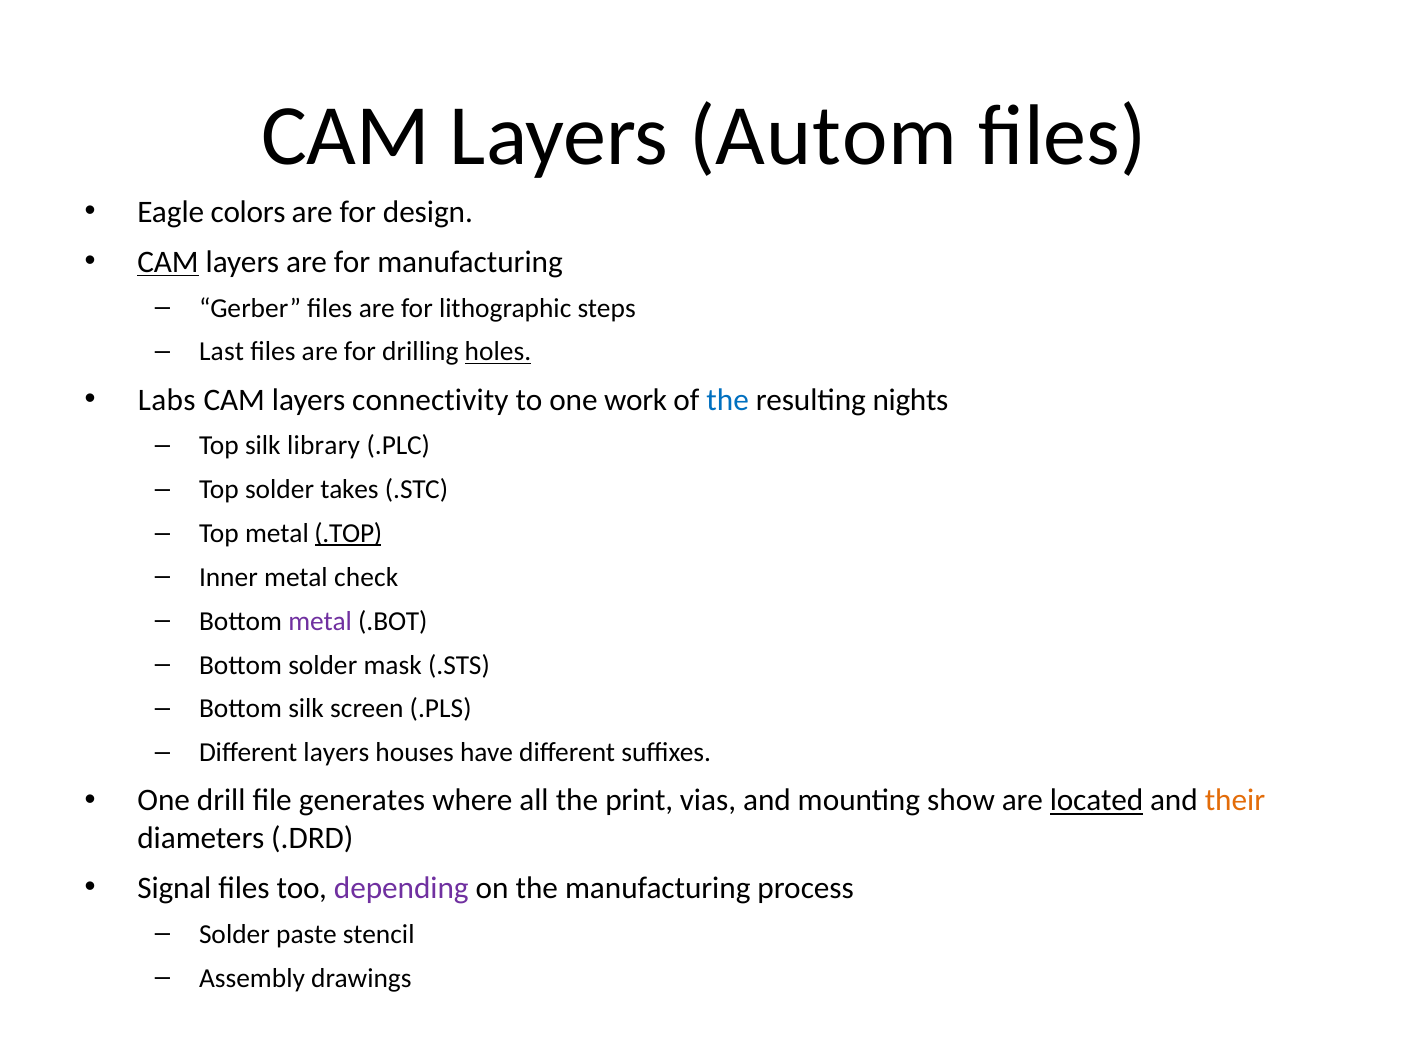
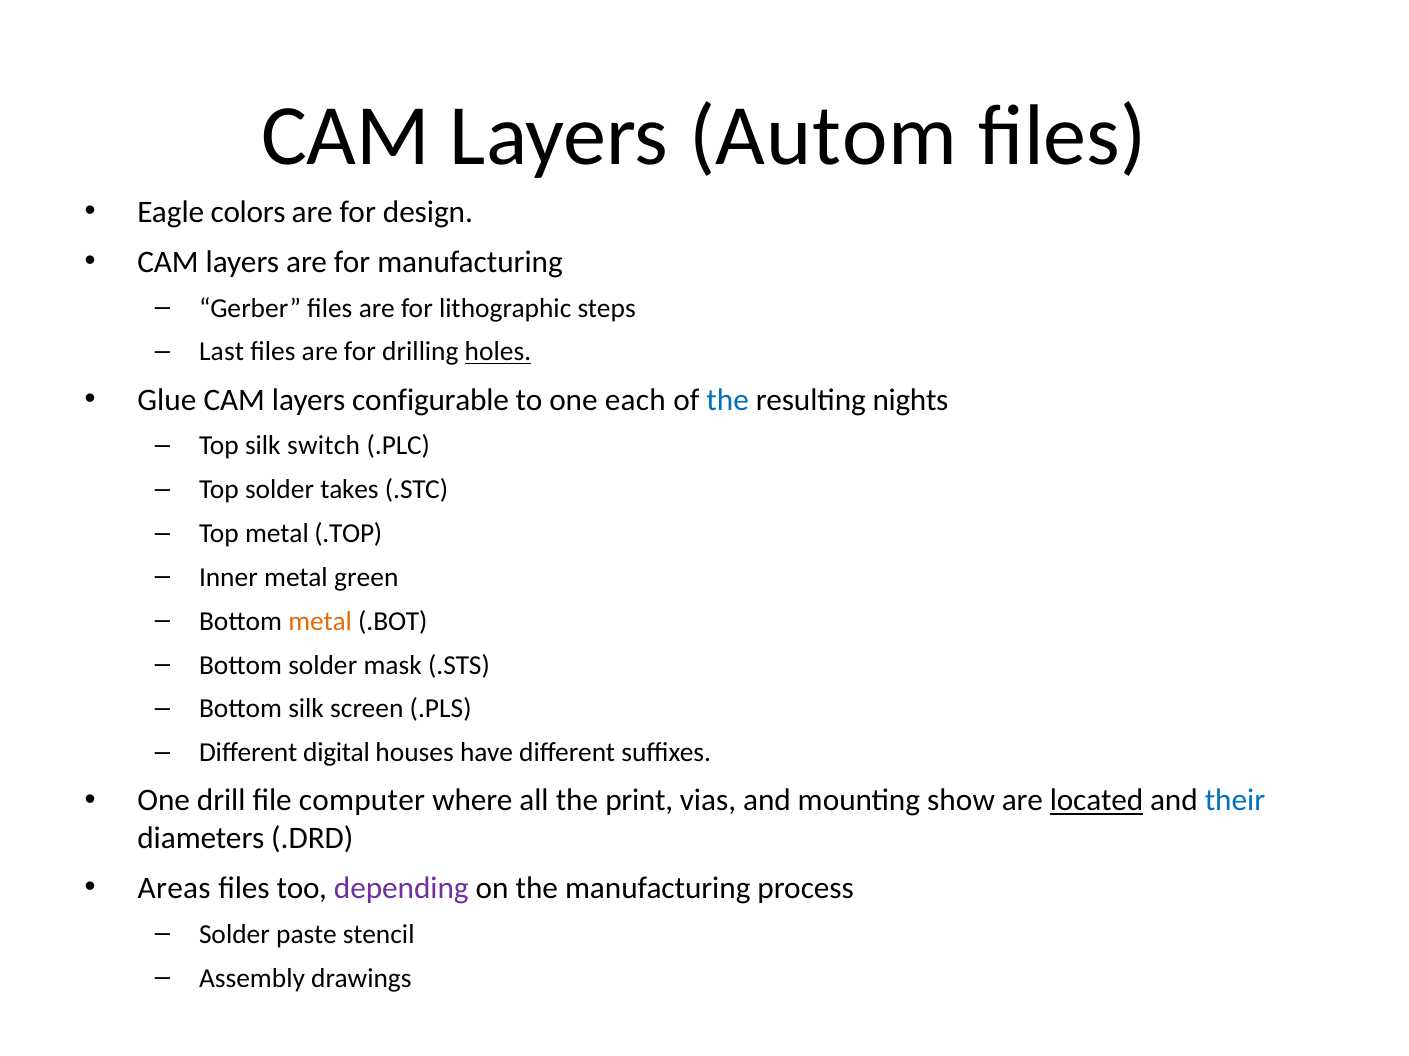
CAM at (168, 262) underline: present -> none
Labs: Labs -> Glue
connectivity: connectivity -> configurable
work: work -> each
library: library -> switch
.TOP underline: present -> none
check: check -> green
metal at (320, 622) colour: purple -> orange
Different layers: layers -> digital
generates: generates -> computer
their colour: orange -> blue
Signal: Signal -> Areas
